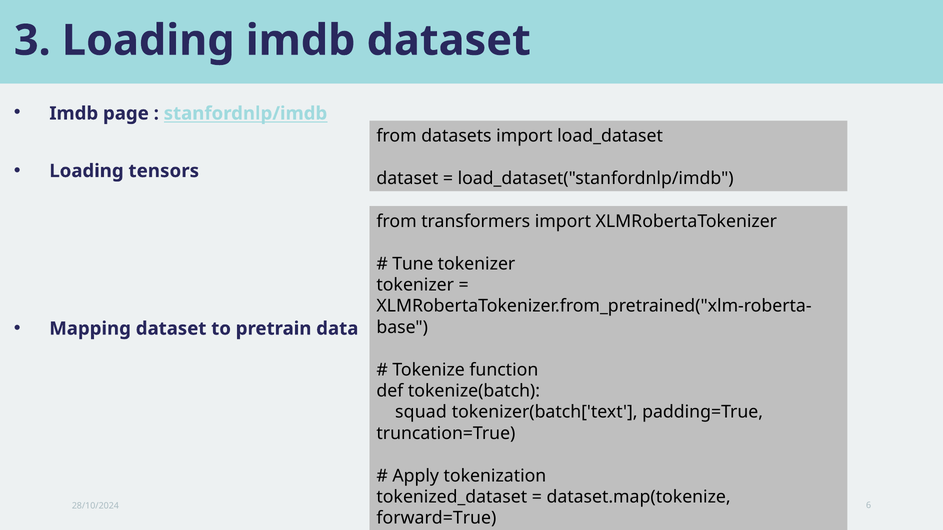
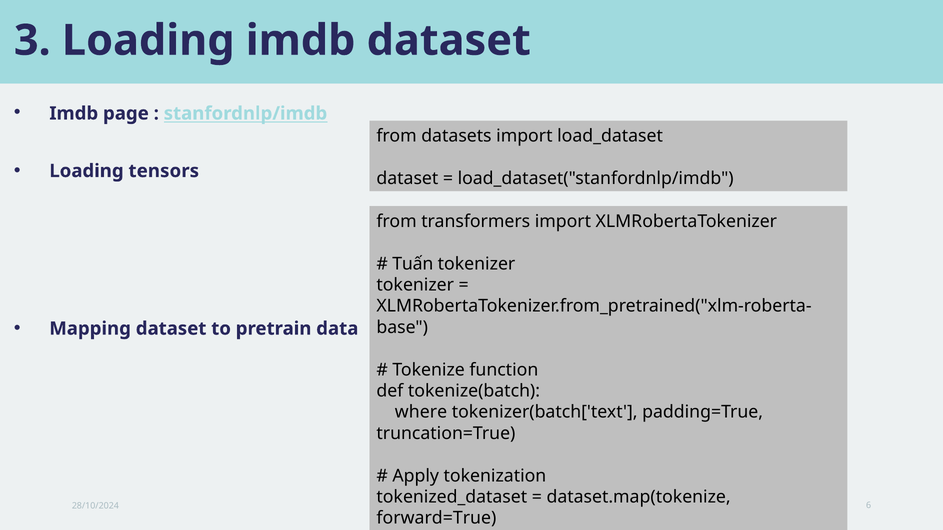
Tune: Tune -> Tuấn
squad: squad -> where
